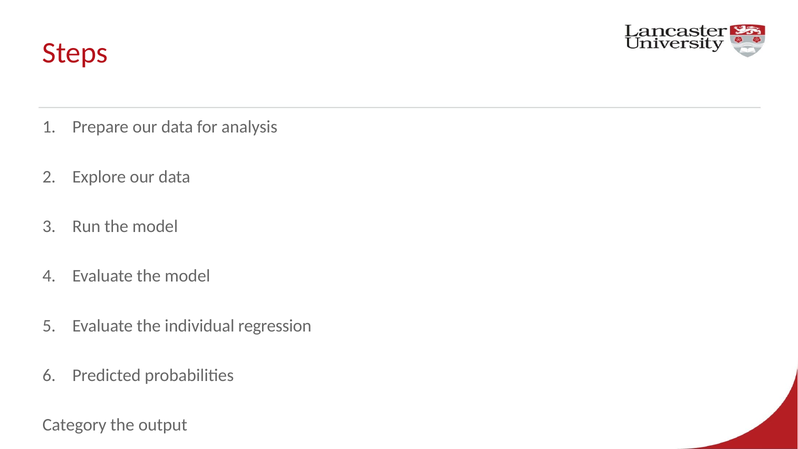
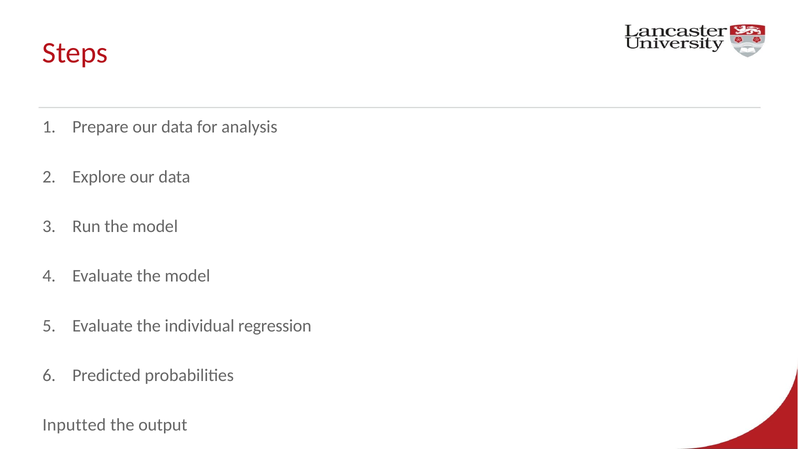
Category: Category -> Inputted
